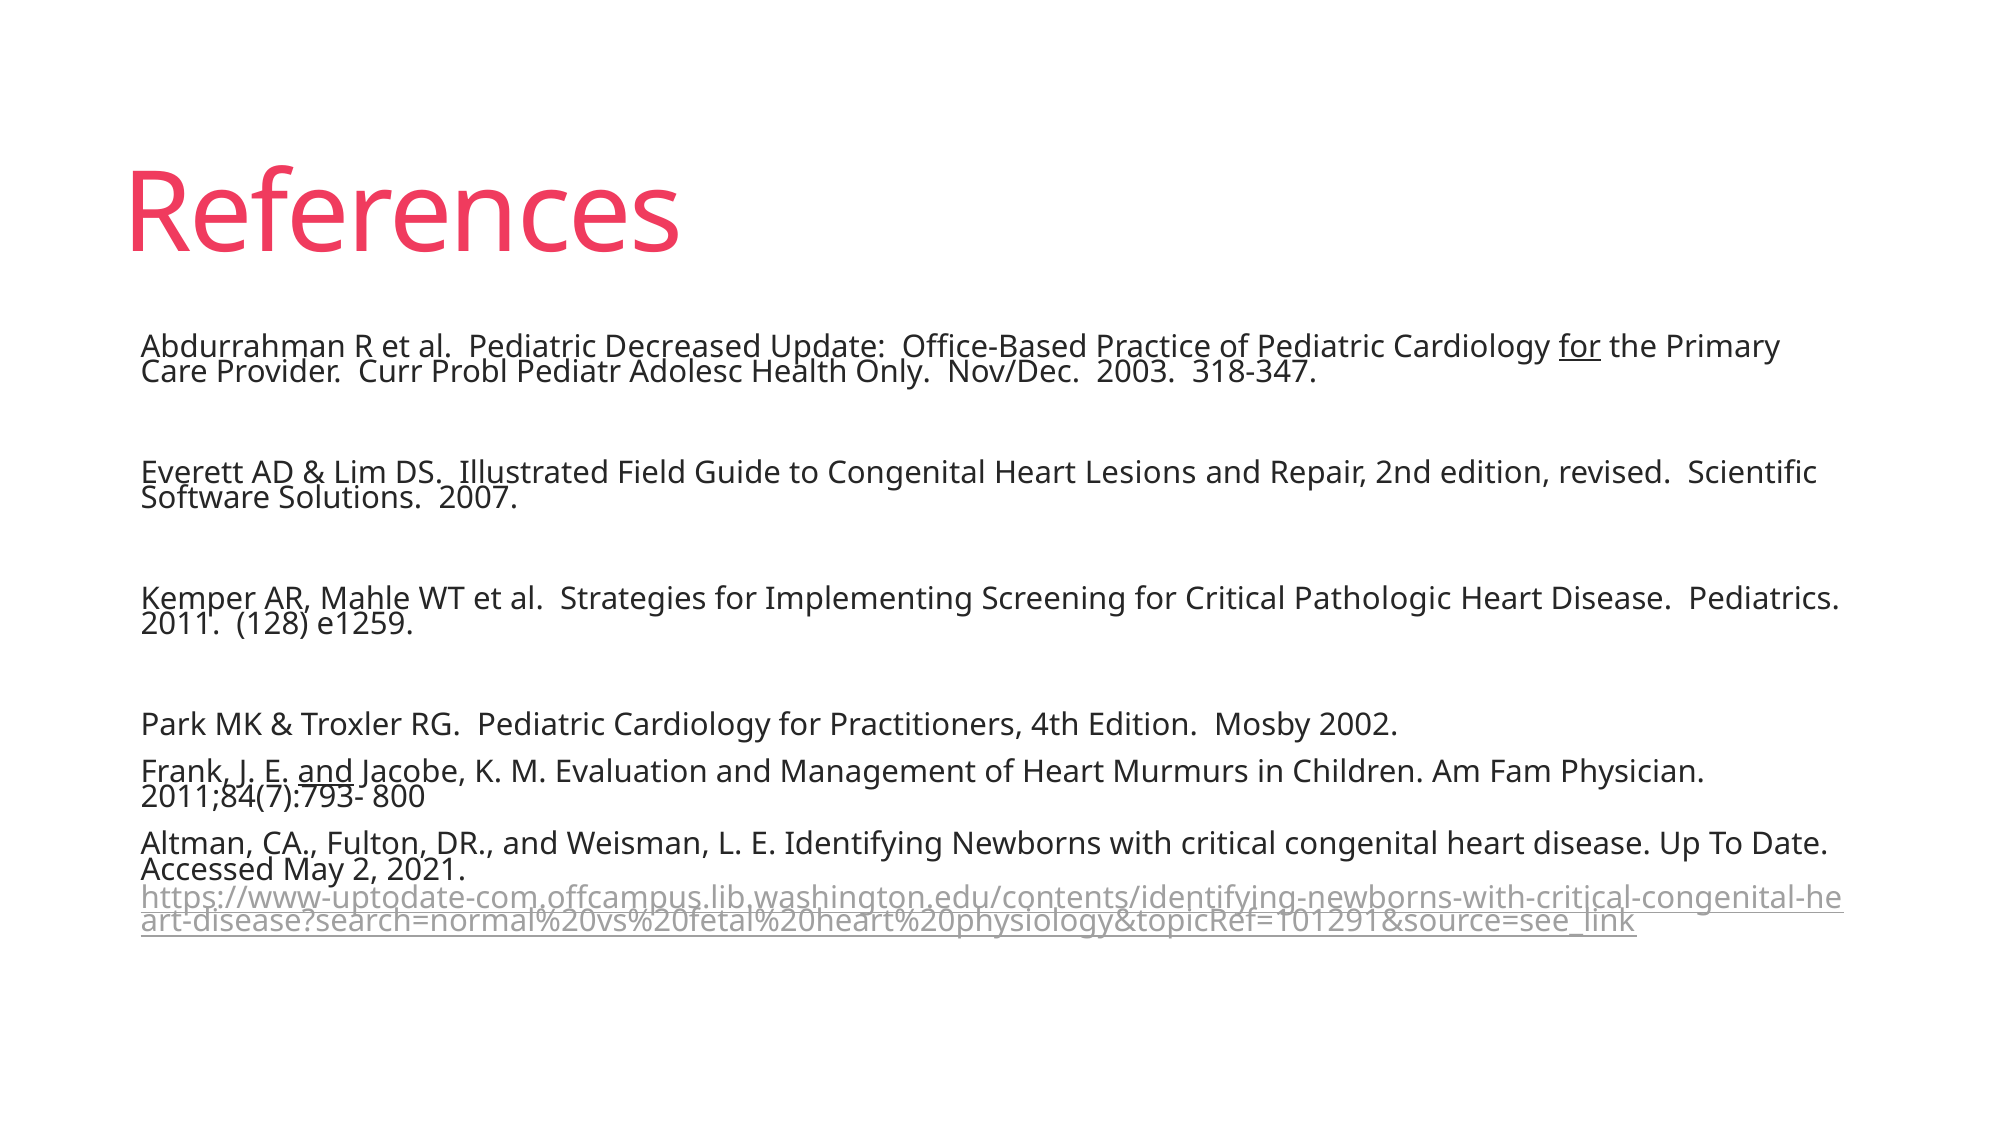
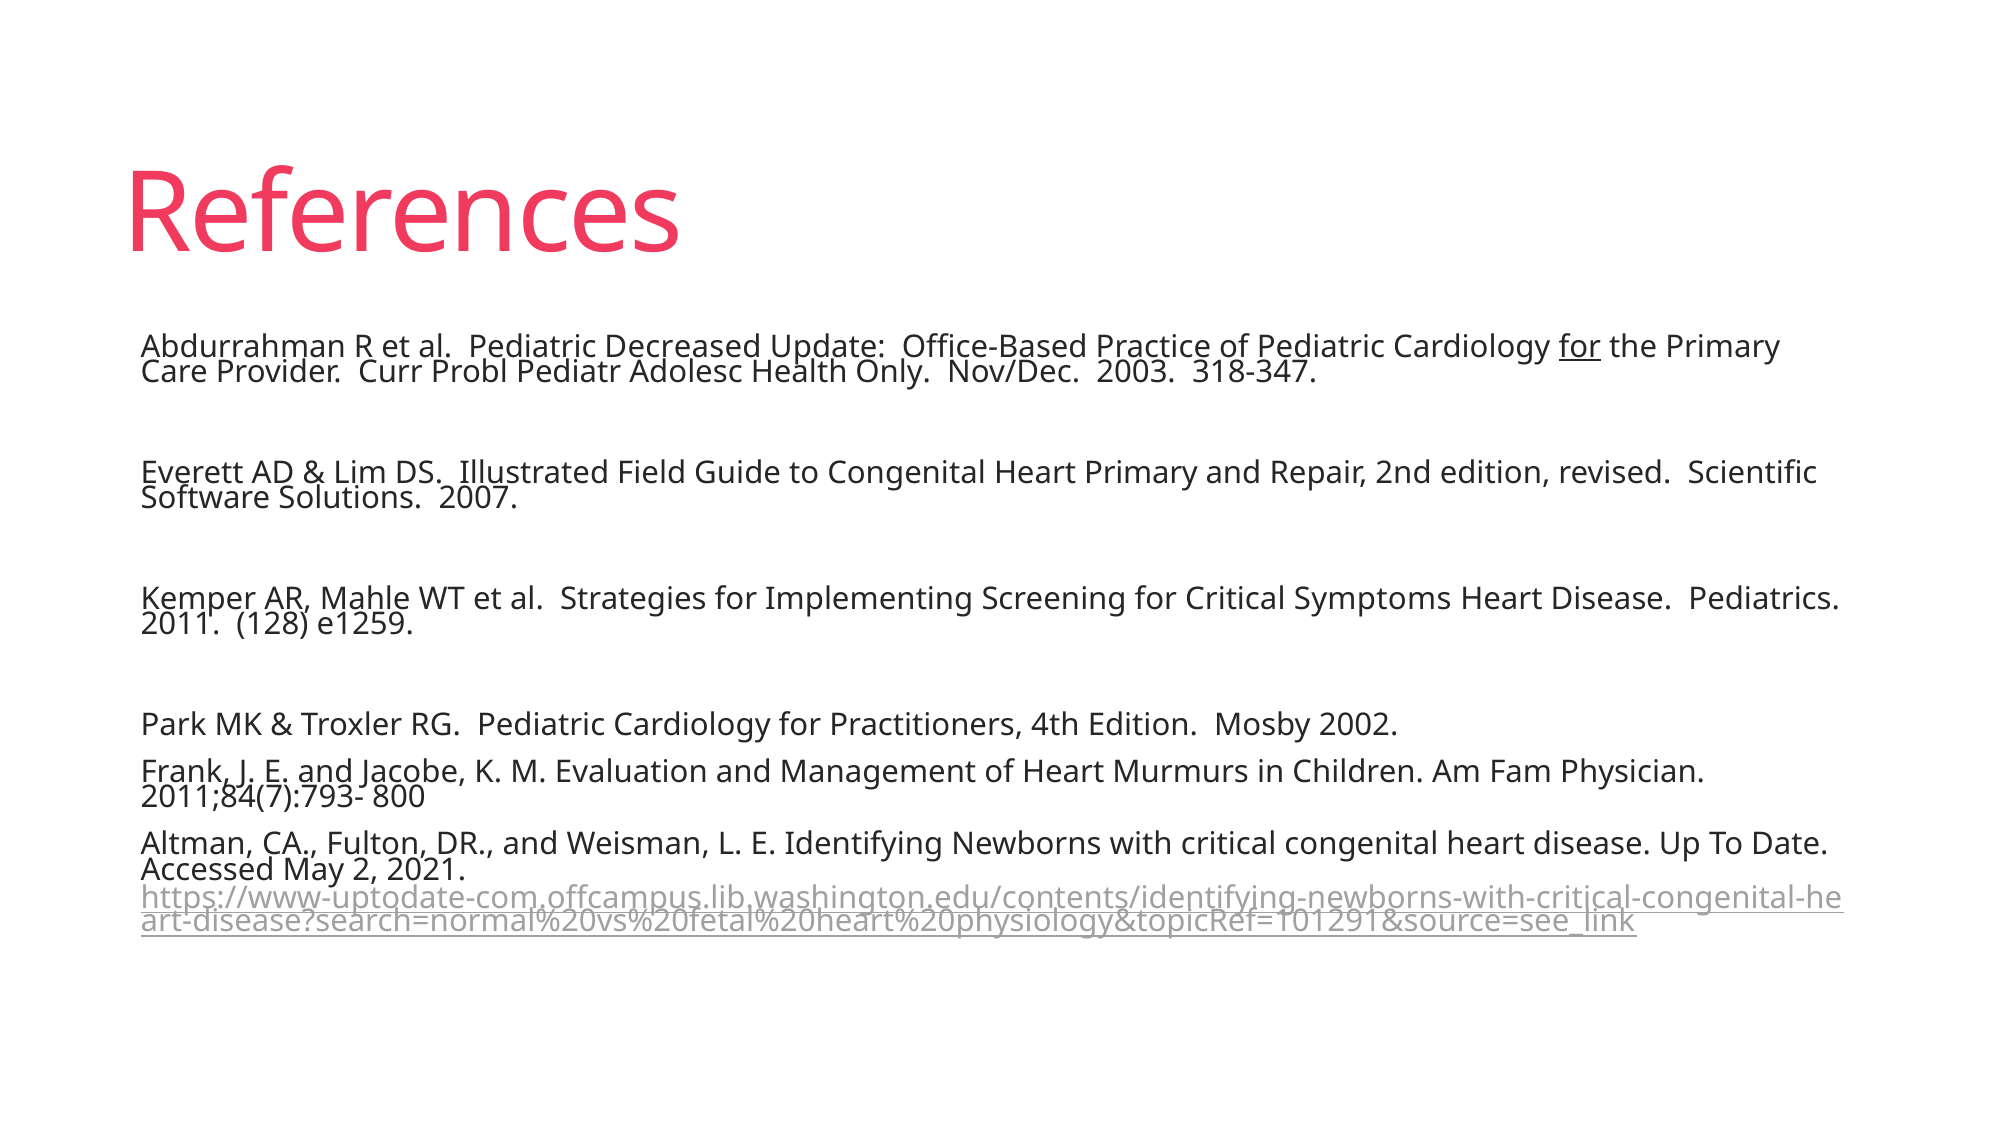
Heart Lesions: Lesions -> Primary
Pathologic: Pathologic -> Symptoms
and at (326, 772) underline: present -> none
